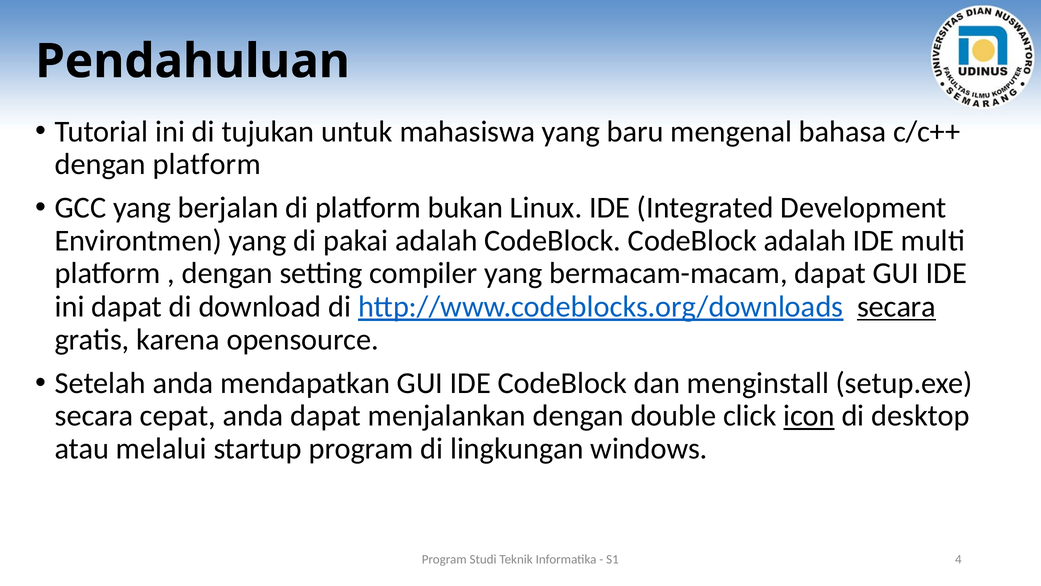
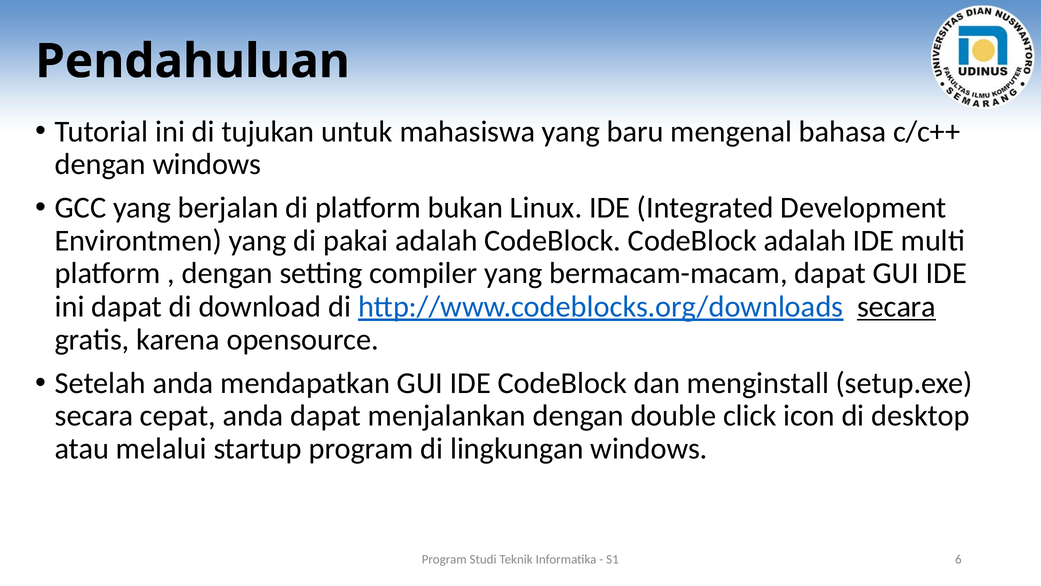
dengan platform: platform -> windows
icon underline: present -> none
4: 4 -> 6
